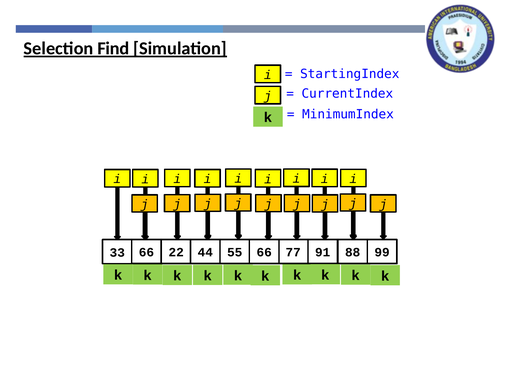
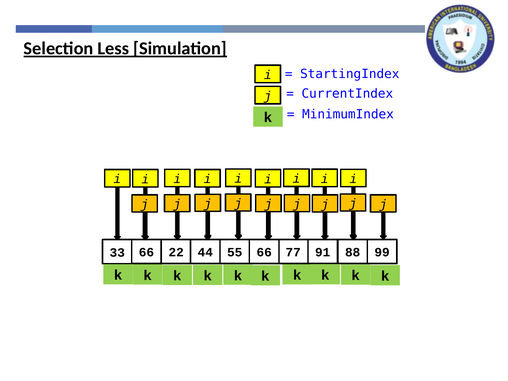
Find: Find -> Less
